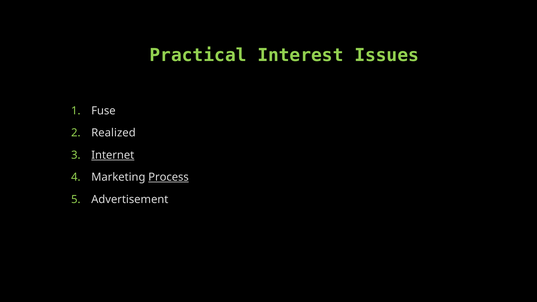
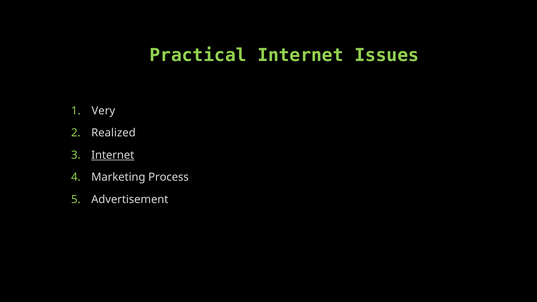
Practical Interest: Interest -> Internet
Fuse: Fuse -> Very
Process underline: present -> none
